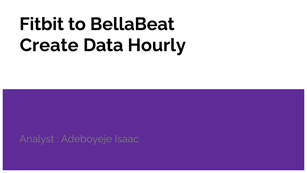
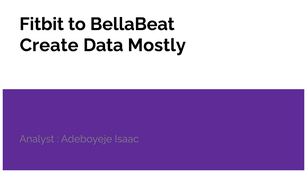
Hourly: Hourly -> Mostly
